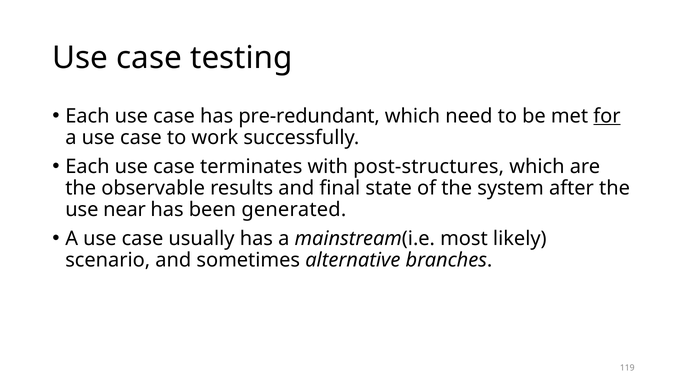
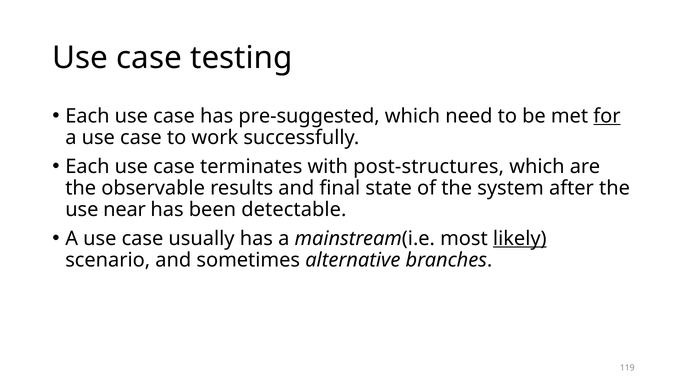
pre-redundant: pre-redundant -> pre-suggested
generated: generated -> detectable
likely underline: none -> present
